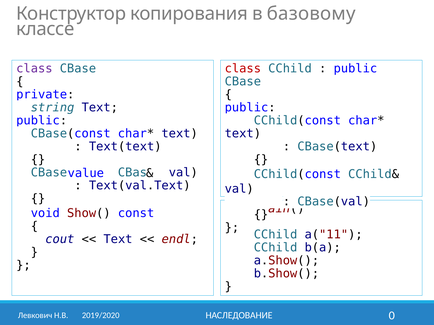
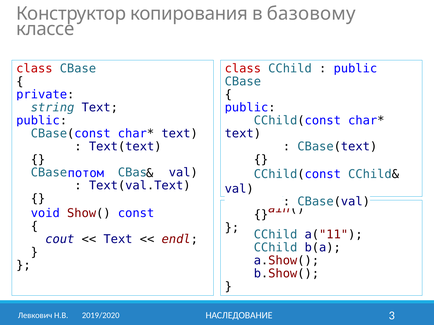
class at (34, 69) colour: purple -> red
value: value -> потом
0: 0 -> 3
